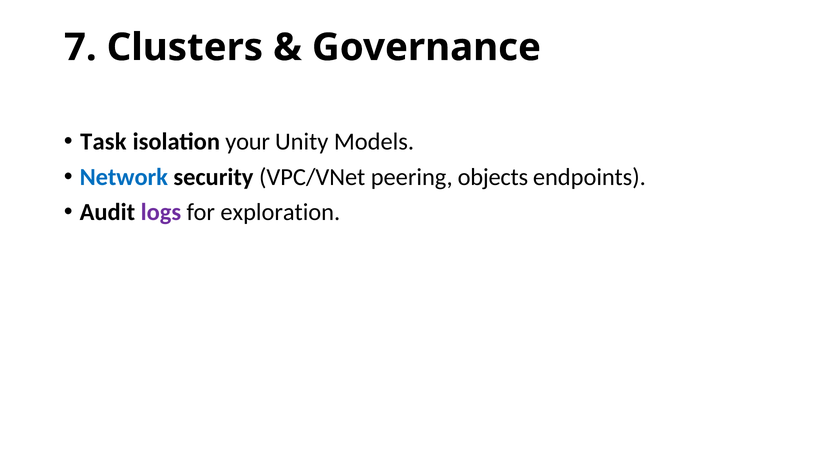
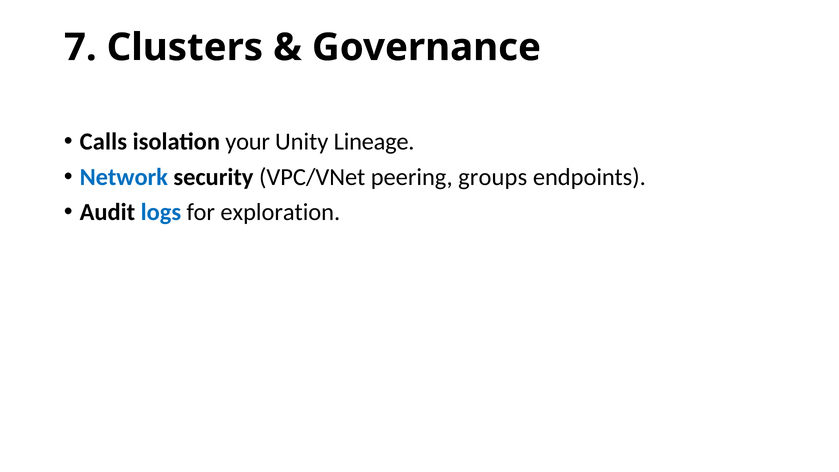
Task: Task -> Calls
Models: Models -> Lineage
objects: objects -> groups
logs colour: purple -> blue
